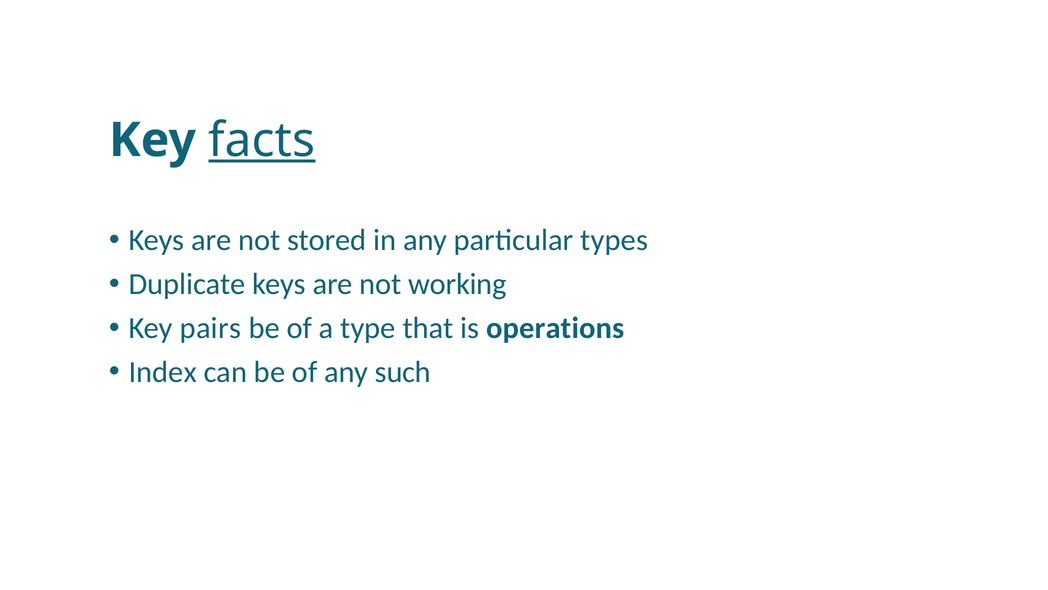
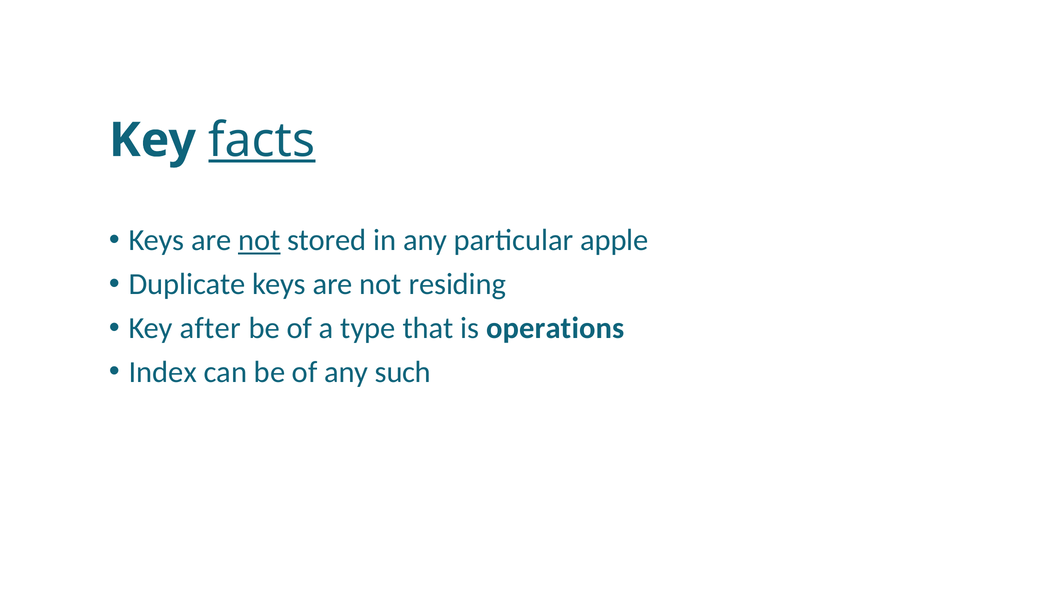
not at (259, 240) underline: none -> present
types: types -> apple
working: working -> residing
pairs: pairs -> after
